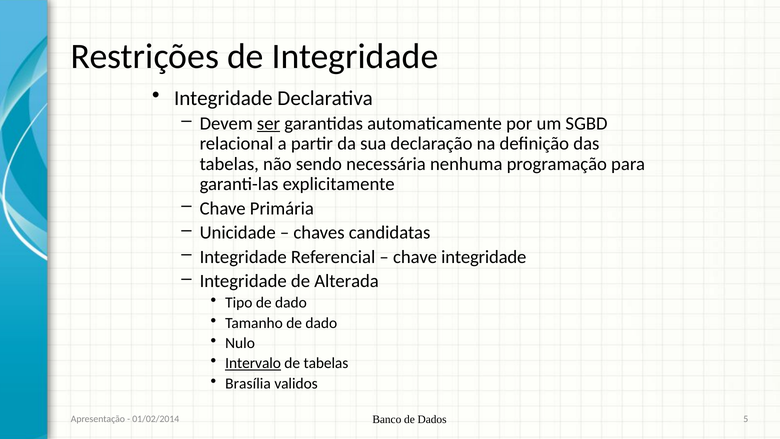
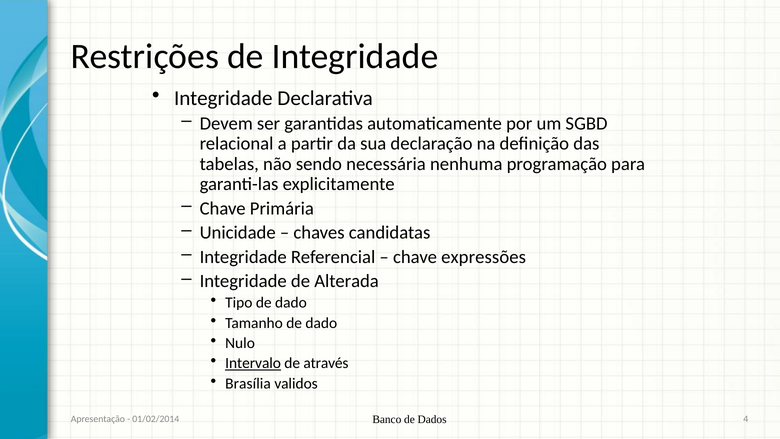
ser underline: present -> none
chave integridade: integridade -> expressões
de tabelas: tabelas -> através
5: 5 -> 4
